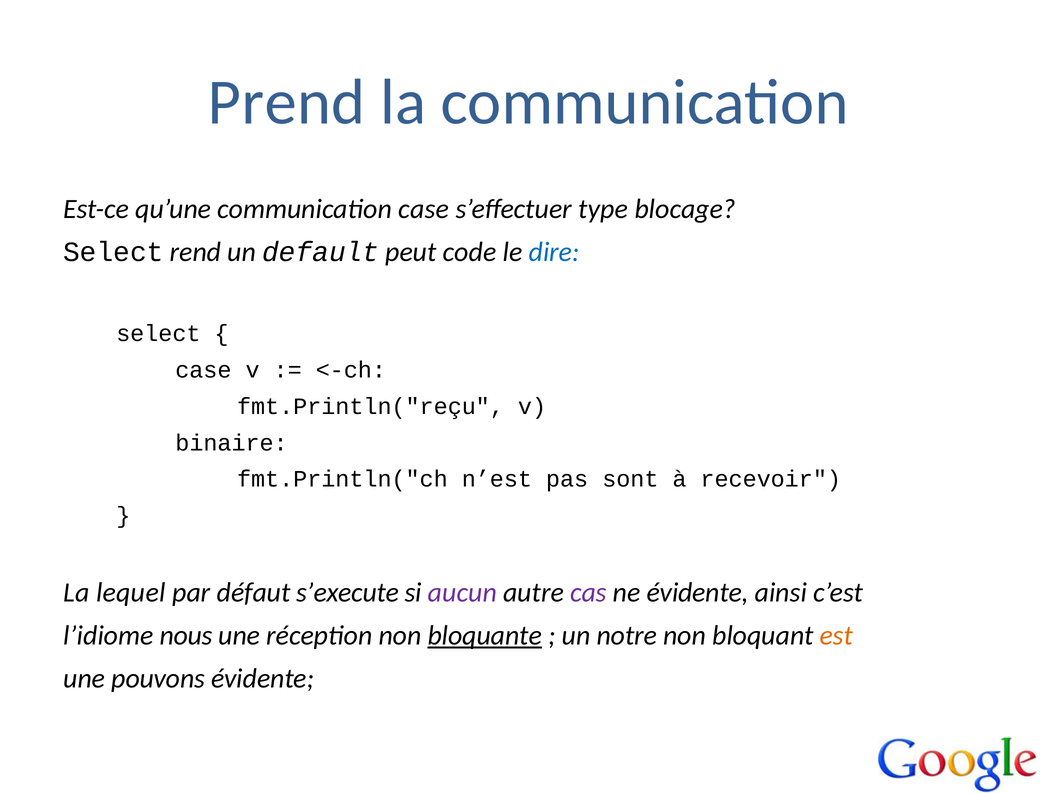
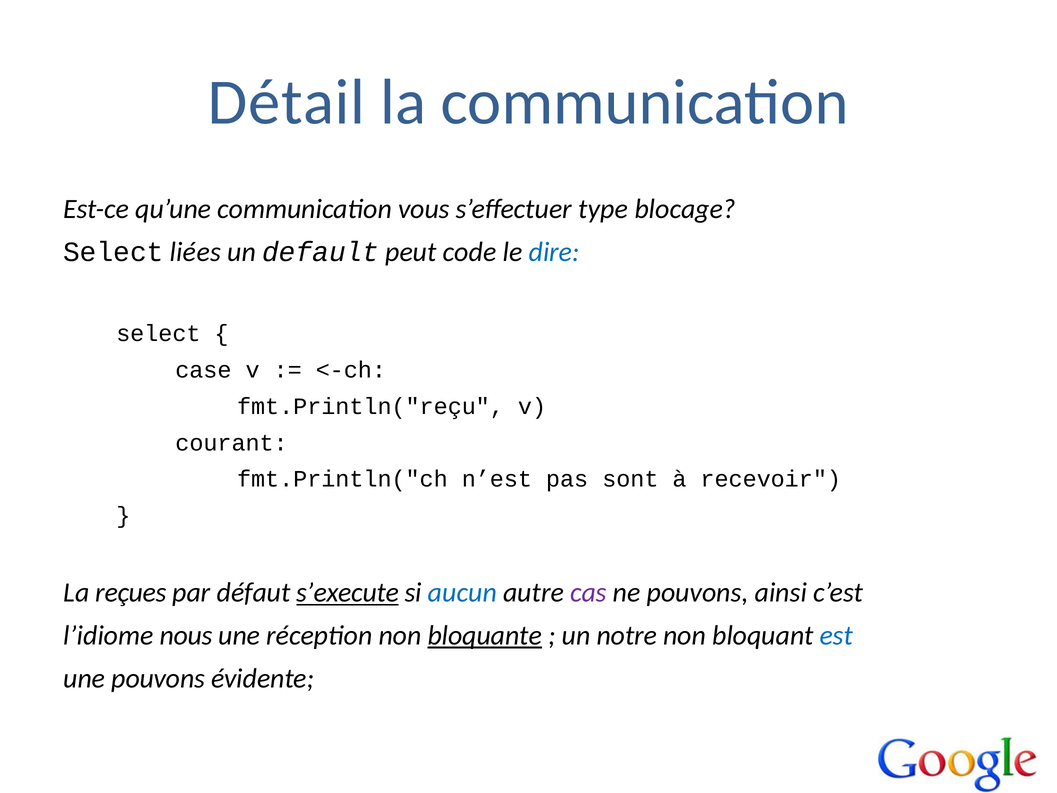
Prend: Prend -> Détail
communication case: case -> vous
rend: rend -> liées
binaire: binaire -> courant
lequel: lequel -> reçues
s’execute underline: none -> present
aucun colour: purple -> blue
ne évidente: évidente -> pouvons
est colour: orange -> blue
